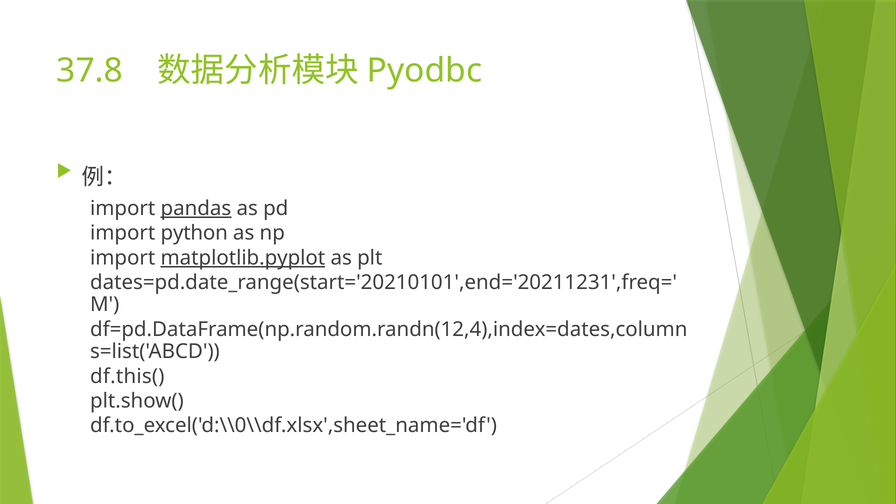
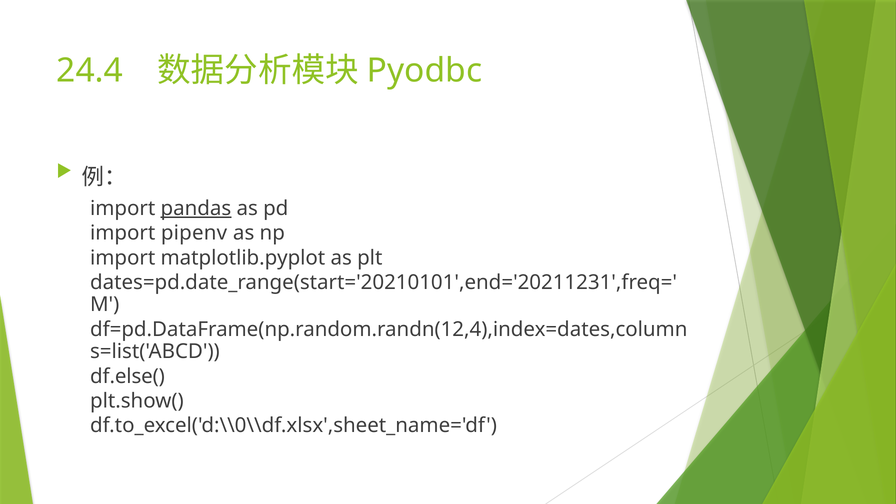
37.8: 37.8 -> 24.4
python: python -> pipenv
matplotlib.pyplot underline: present -> none
df.this(: df.this( -> df.else(
